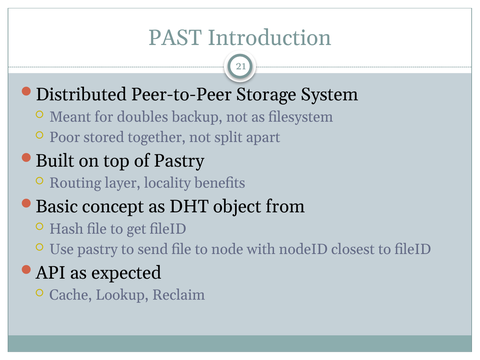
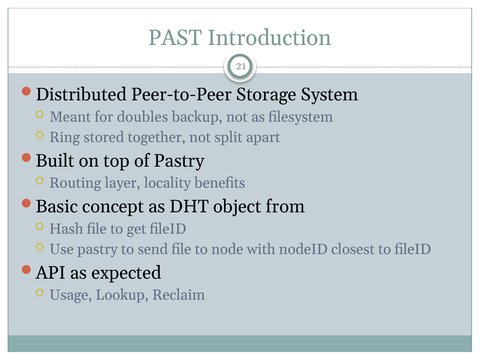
Poor: Poor -> Ring
Cache: Cache -> Usage
